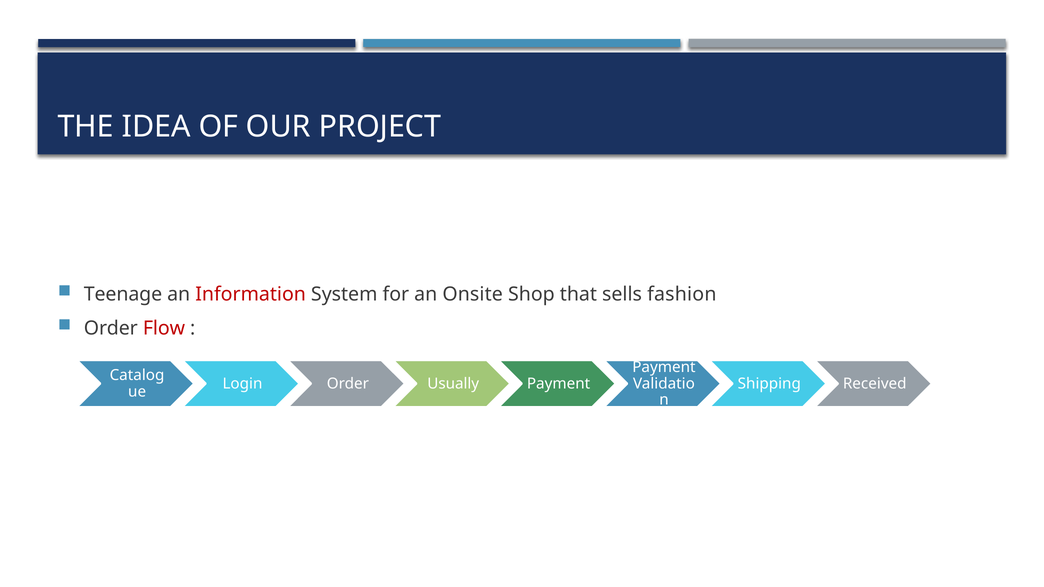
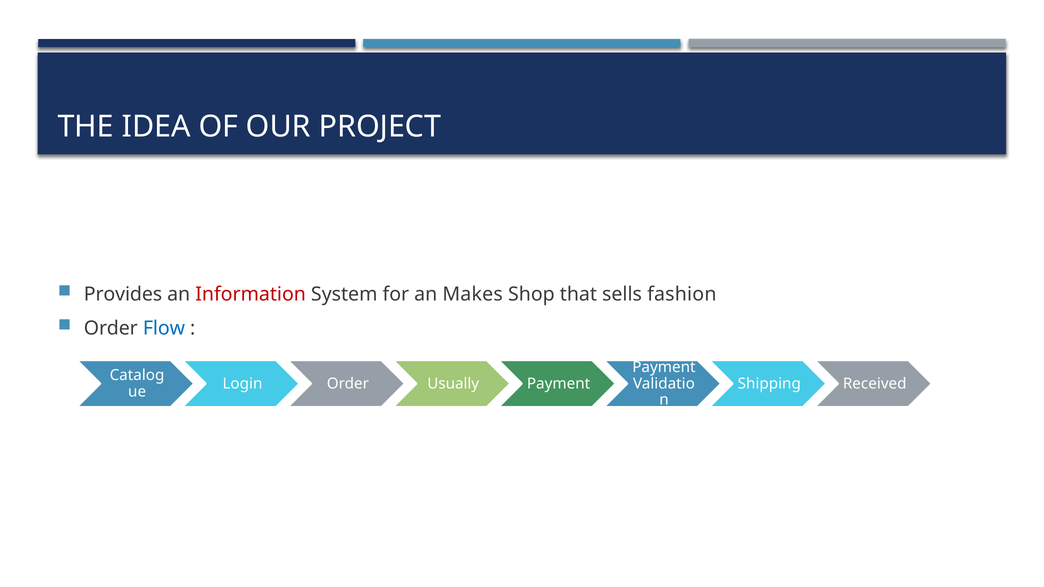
Teenage: Teenage -> Provides
Onsite: Onsite -> Makes
Flow colour: red -> blue
